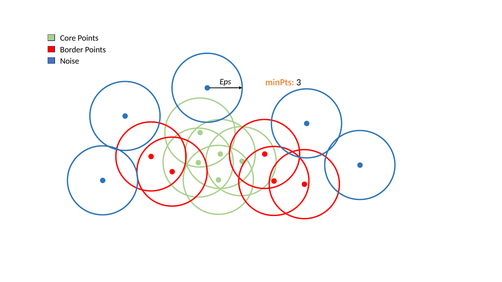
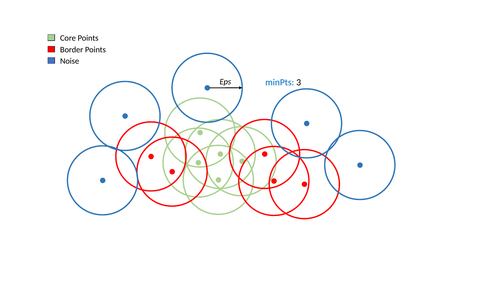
minPts colour: orange -> blue
